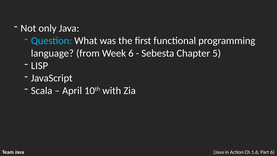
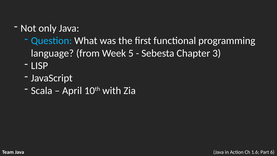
Week 6: 6 -> 5
5: 5 -> 3
